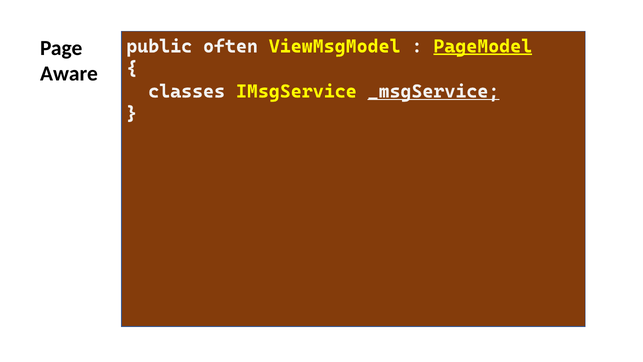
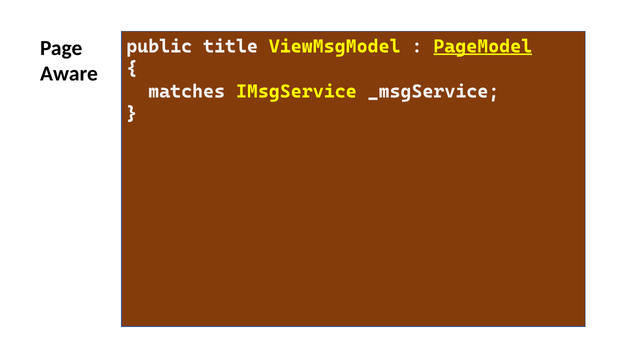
often: often -> title
classes: classes -> matches
_msgService underline: present -> none
